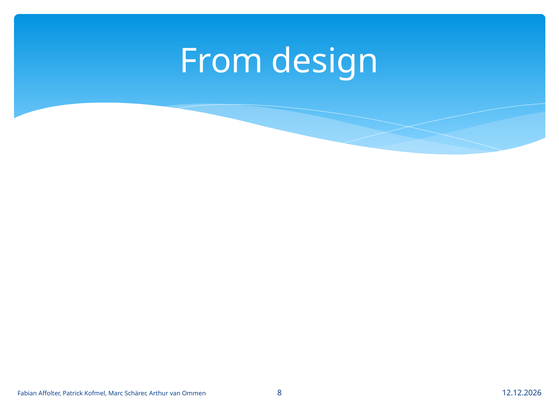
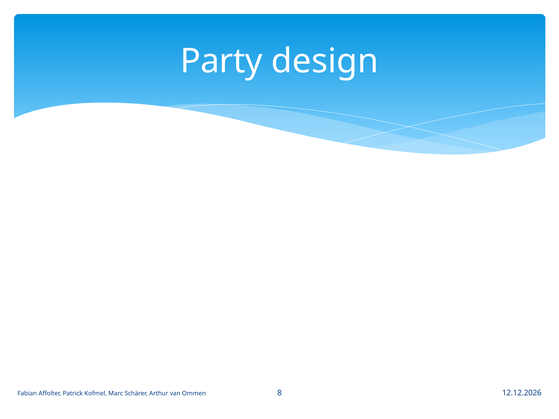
From: From -> Party
